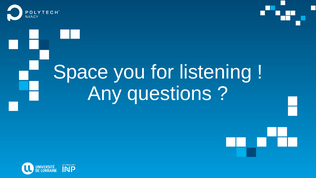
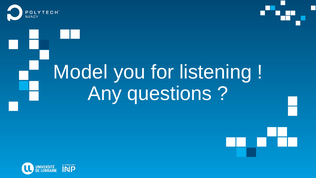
Space: Space -> Model
